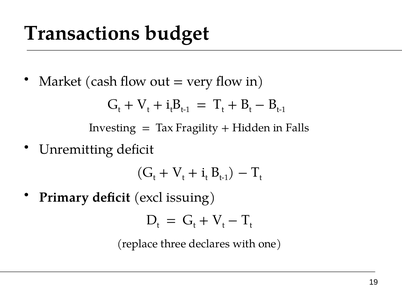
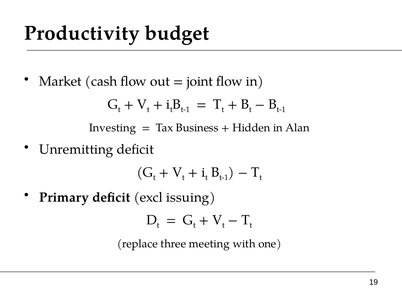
Transactions: Transactions -> Productivity
very: very -> joint
Fragility: Fragility -> Business
Falls: Falls -> Alan
declares: declares -> meeting
